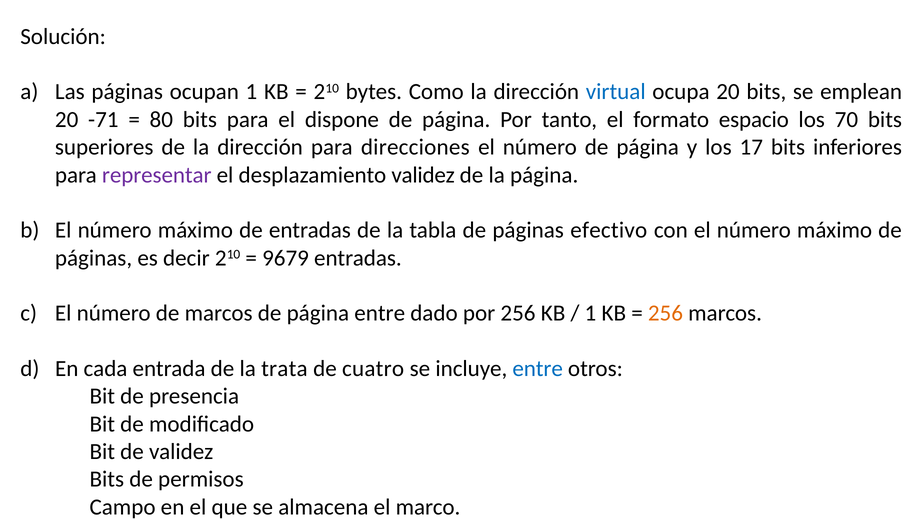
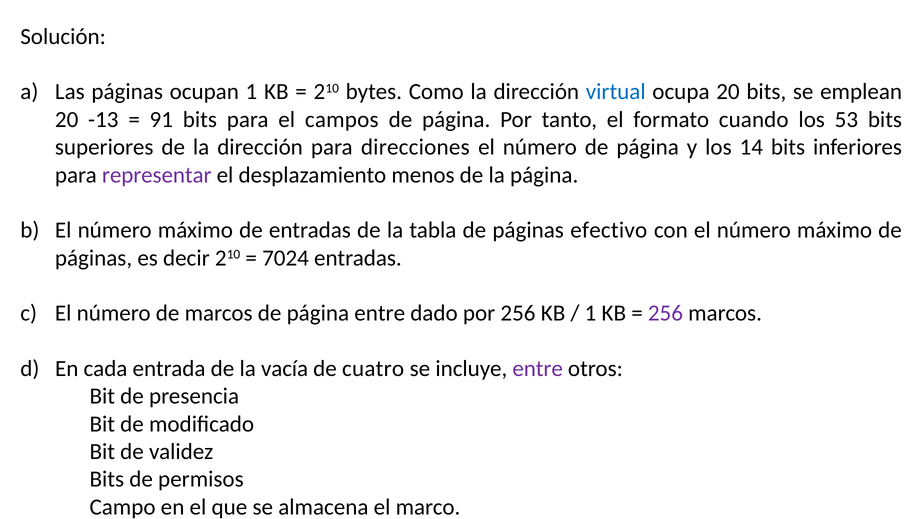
-71: -71 -> -13
80: 80 -> 91
dispone: dispone -> campos
espacio: espacio -> cuando
70: 70 -> 53
17: 17 -> 14
desplazamiento validez: validez -> menos
9679: 9679 -> 7024
256 at (665, 313) colour: orange -> purple
trata: trata -> vacía
entre at (538, 369) colour: blue -> purple
